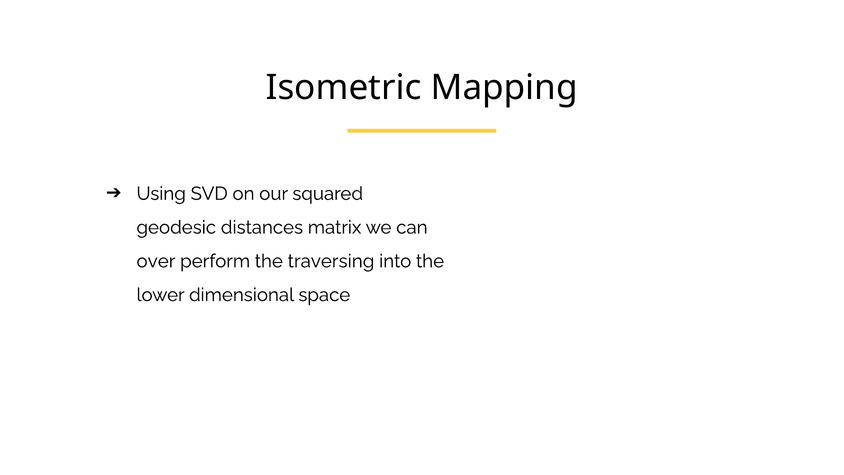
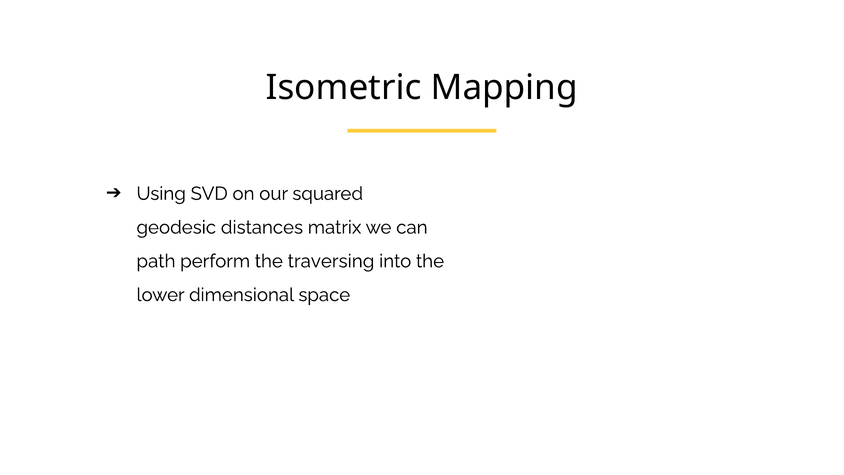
over: over -> path
